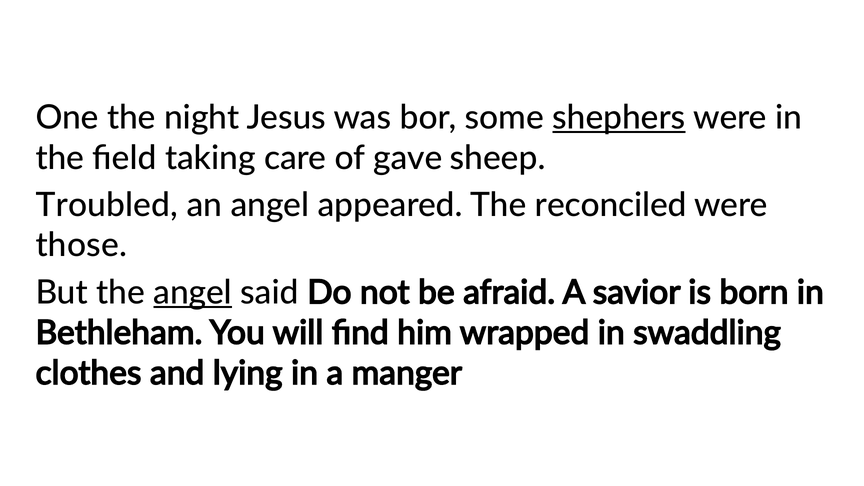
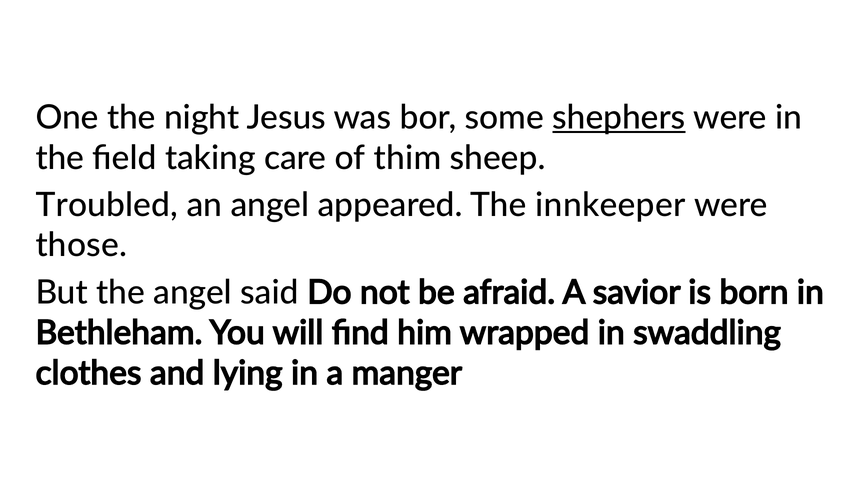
gave: gave -> thim
reconciled: reconciled -> innkeeper
angel at (193, 292) underline: present -> none
